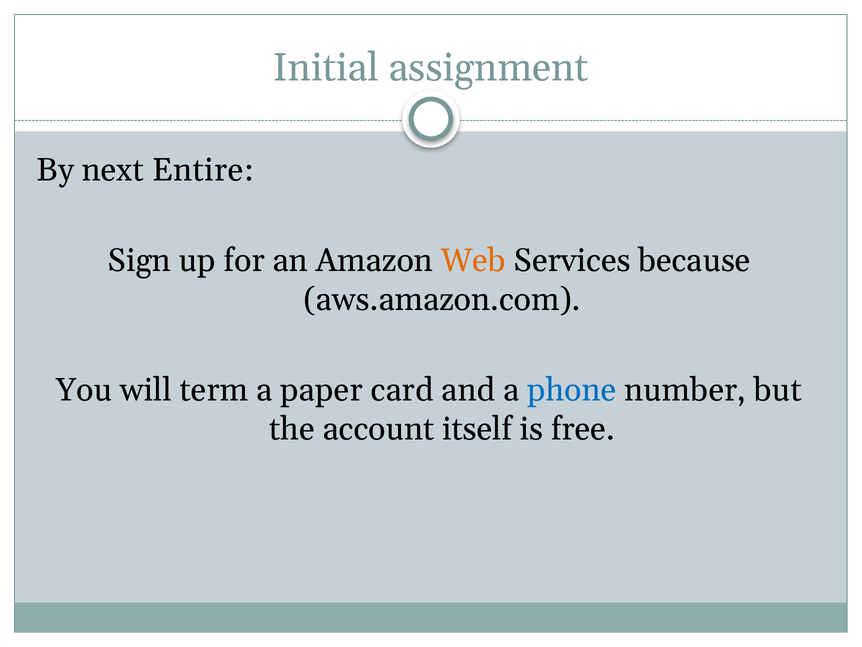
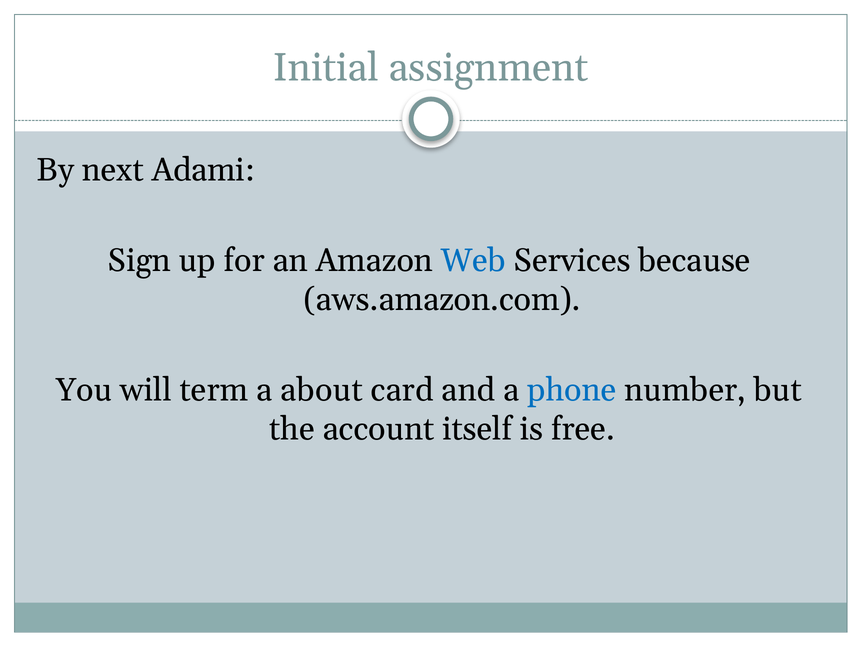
Entire: Entire -> Adami
Web colour: orange -> blue
paper: paper -> about
